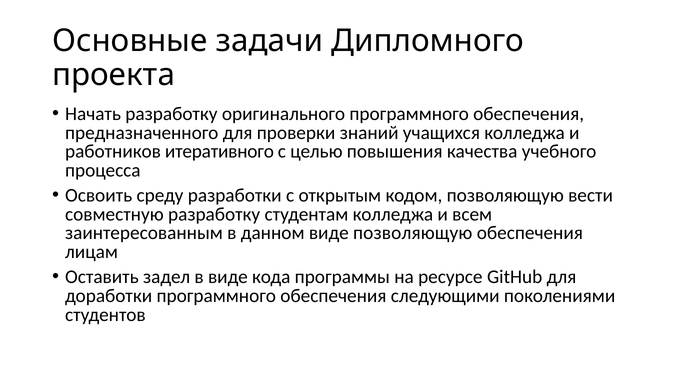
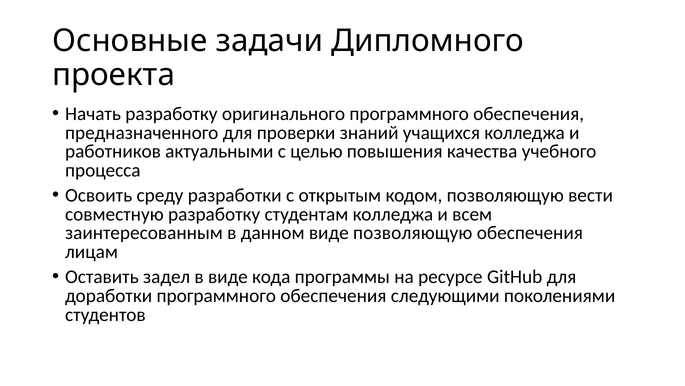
итеративного: итеративного -> актуальными
